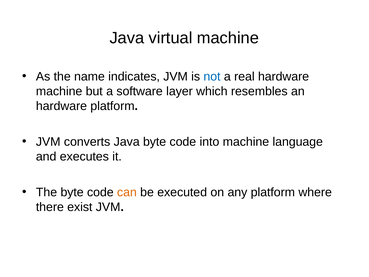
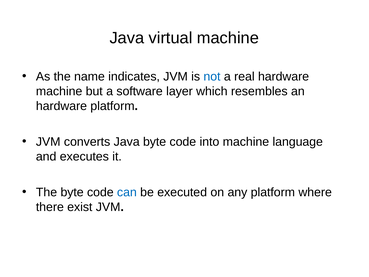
can colour: orange -> blue
